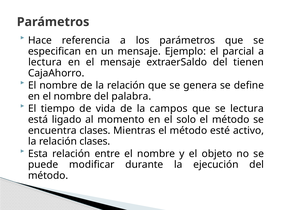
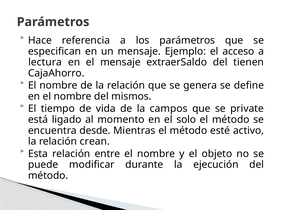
parcial: parcial -> acceso
palabra: palabra -> mismos
se lectura: lectura -> private
encuentra clases: clases -> desde
relación clases: clases -> crean
